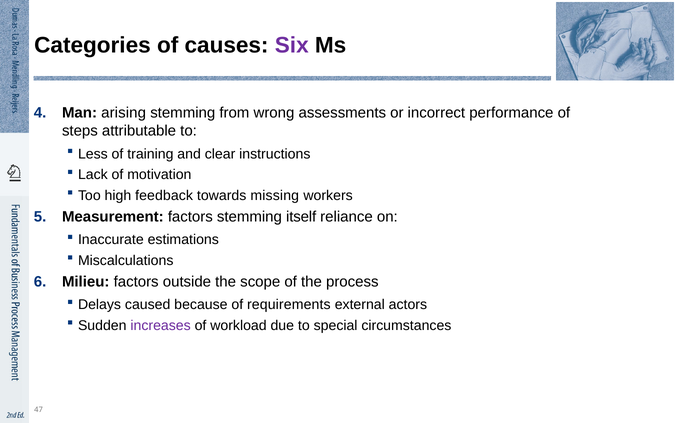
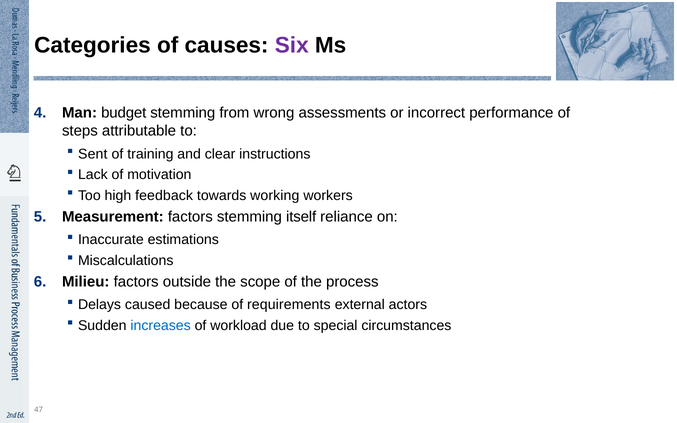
arising: arising -> budget
Less: Less -> Sent
missing: missing -> working
increases colour: purple -> blue
